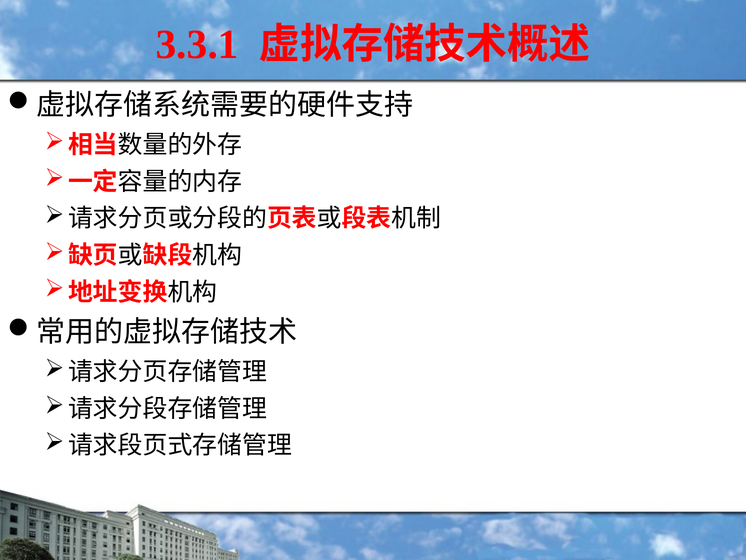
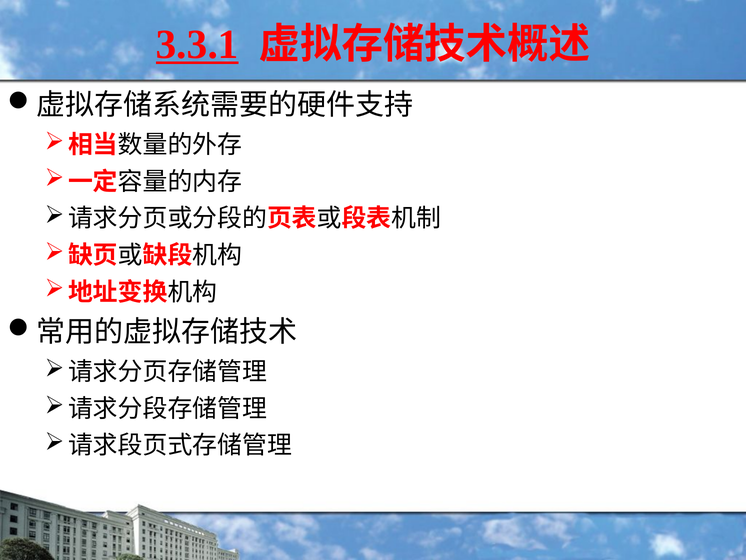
3.3.1 underline: none -> present
